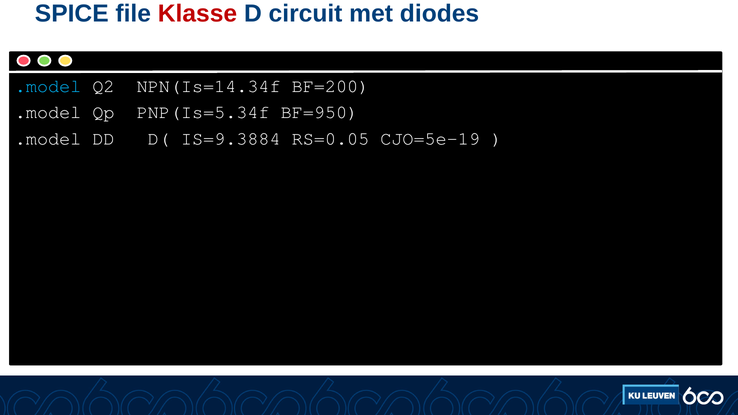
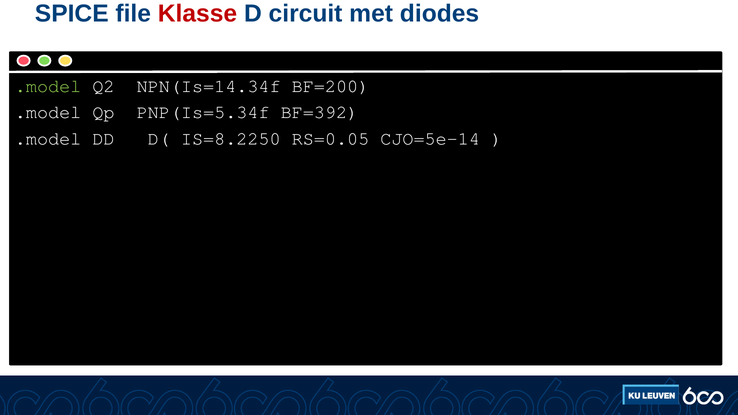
.model at (48, 86) colour: light blue -> light green
BF=950: BF=950 -> BF=392
IS=9.3884: IS=9.3884 -> IS=8.2250
CJO=5e-19: CJO=5e-19 -> CJO=5e-14
